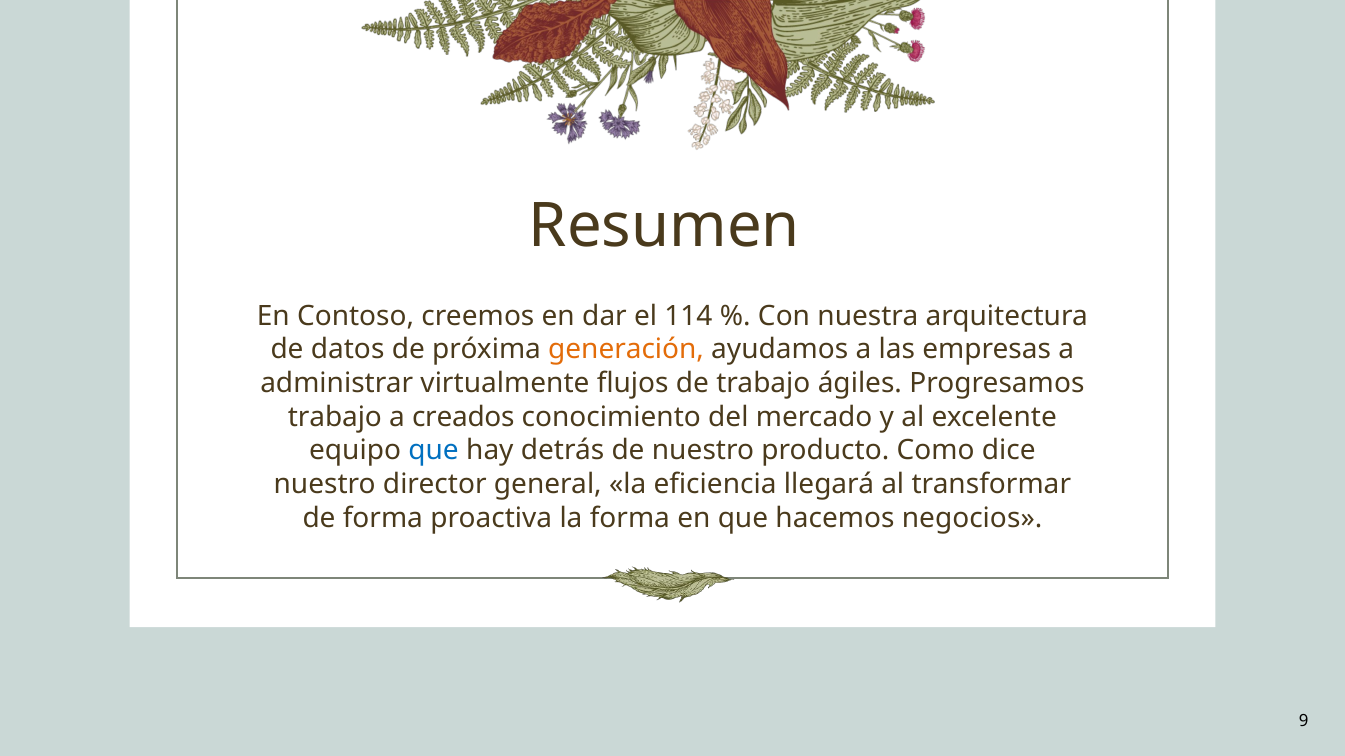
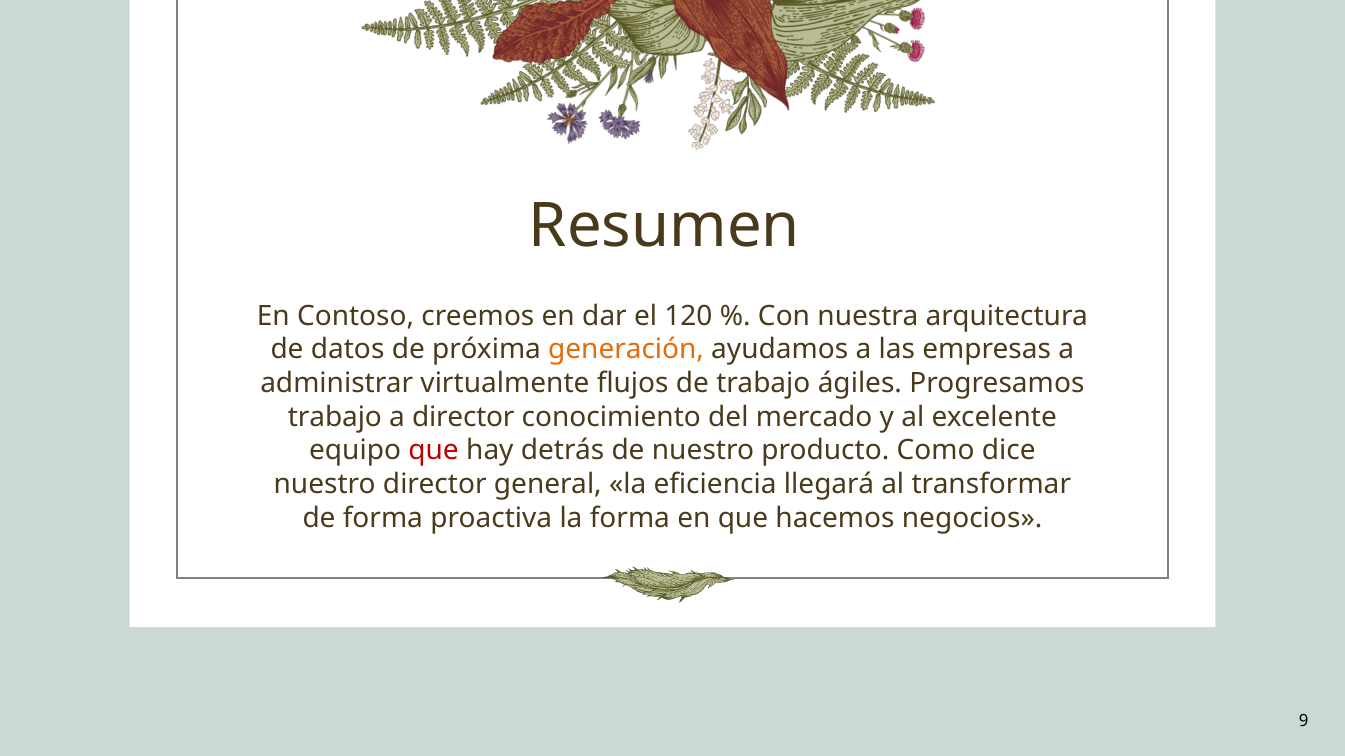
114: 114 -> 120
a creados: creados -> director
que at (434, 451) colour: blue -> red
